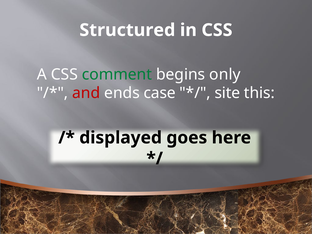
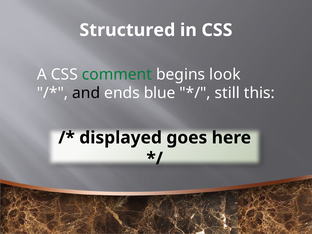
only: only -> look
and colour: red -> black
case: case -> blue
site: site -> still
